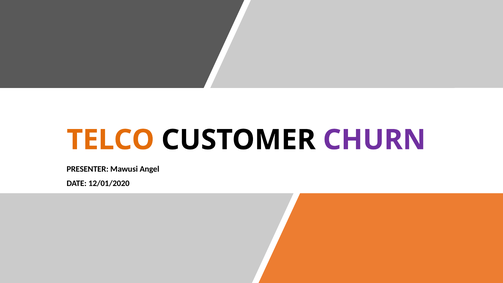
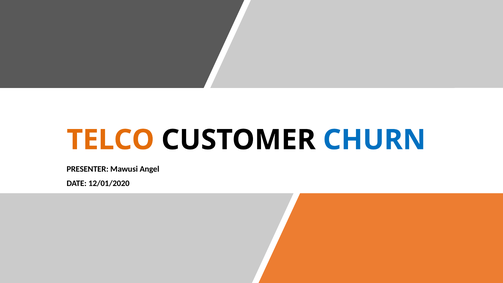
CHURN colour: purple -> blue
